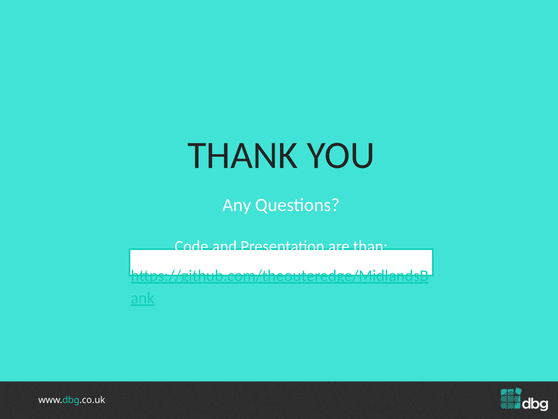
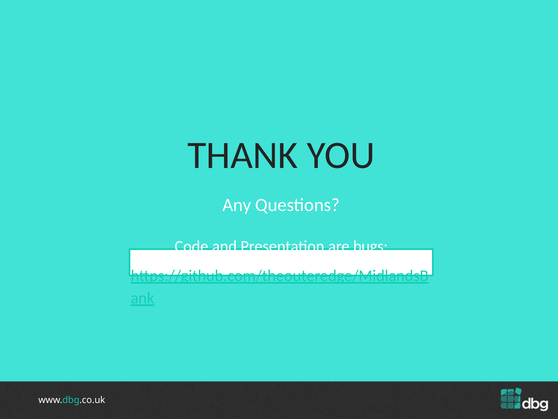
than: than -> bugs
